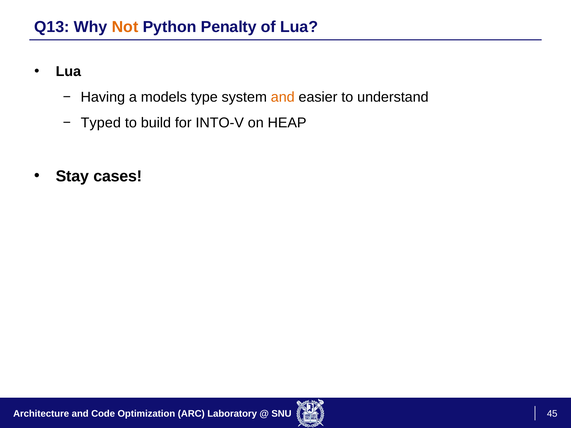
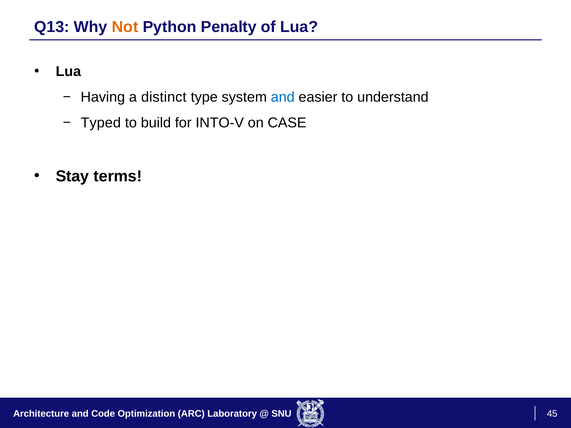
models: models -> distinct
and at (283, 97) colour: orange -> blue
HEAP: HEAP -> CASE
cases: cases -> terms
